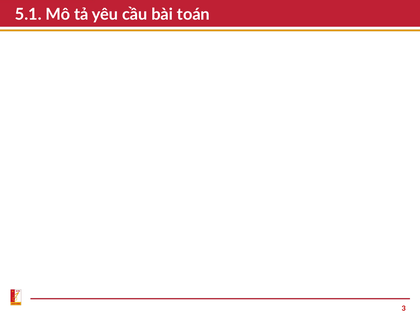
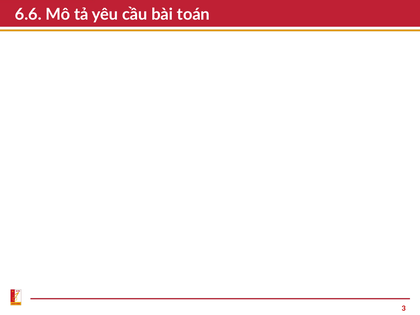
5.1: 5.1 -> 6.6
